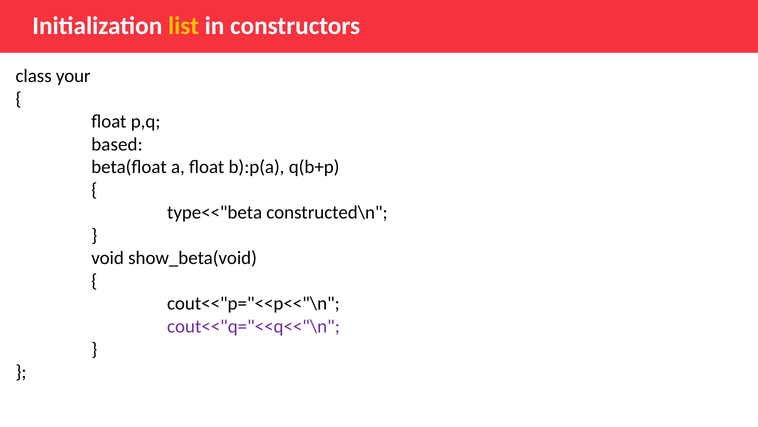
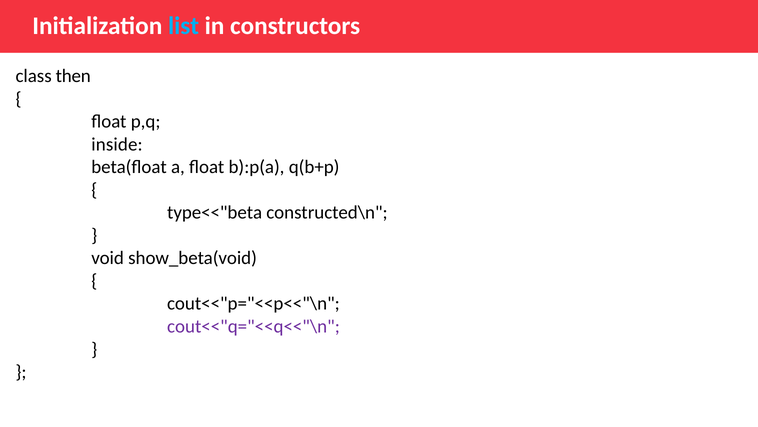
list colour: yellow -> light blue
your: your -> then
based: based -> inside
